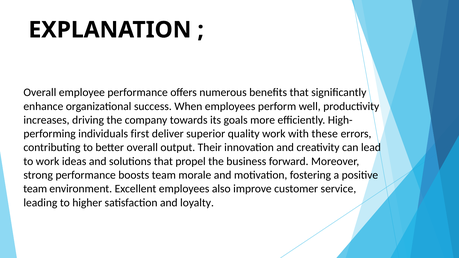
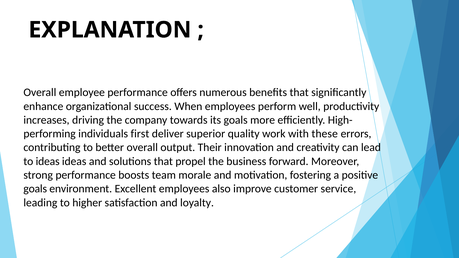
to work: work -> ideas
team at (35, 189): team -> goals
